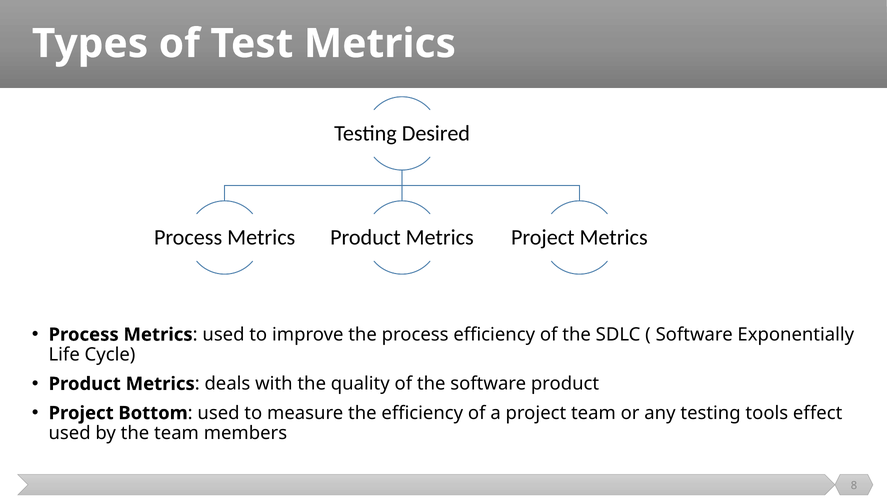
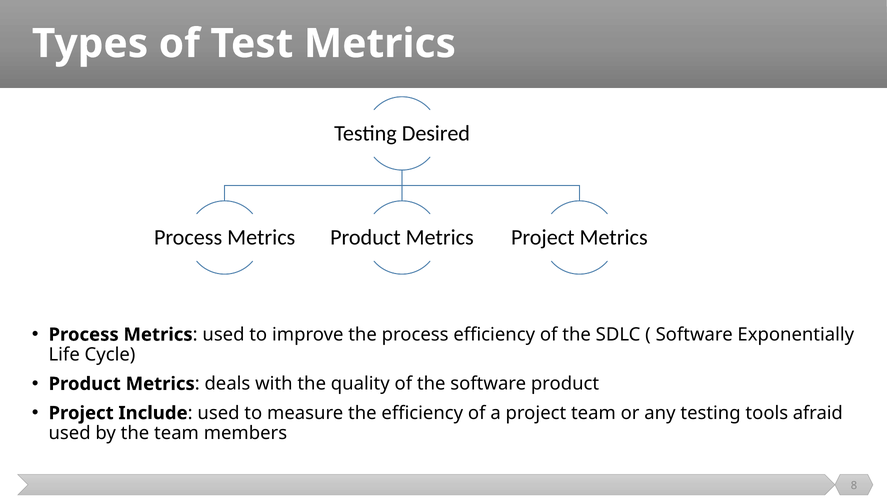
Bottom: Bottom -> Include
effect: effect -> afraid
